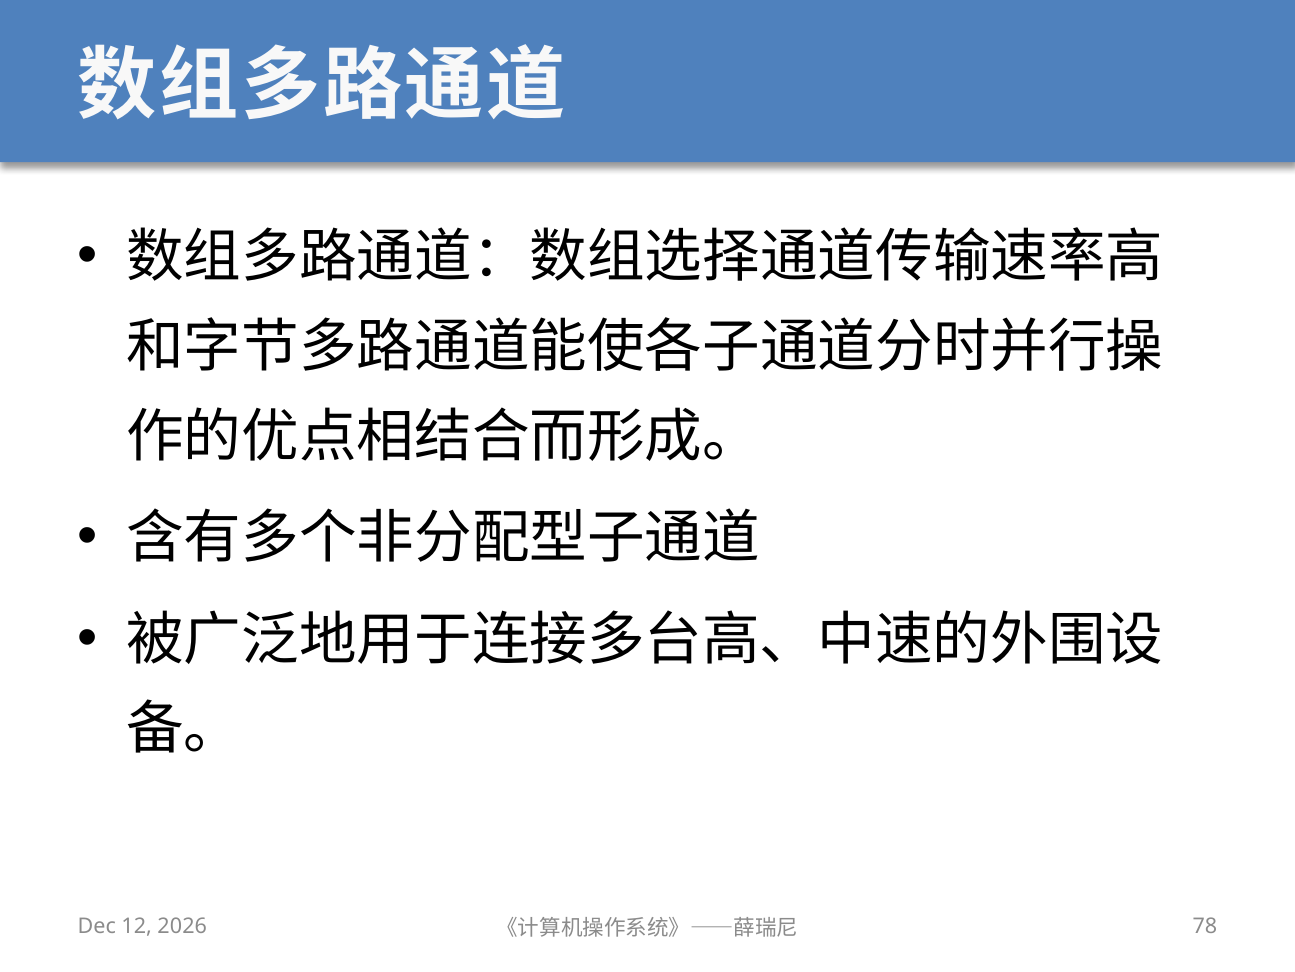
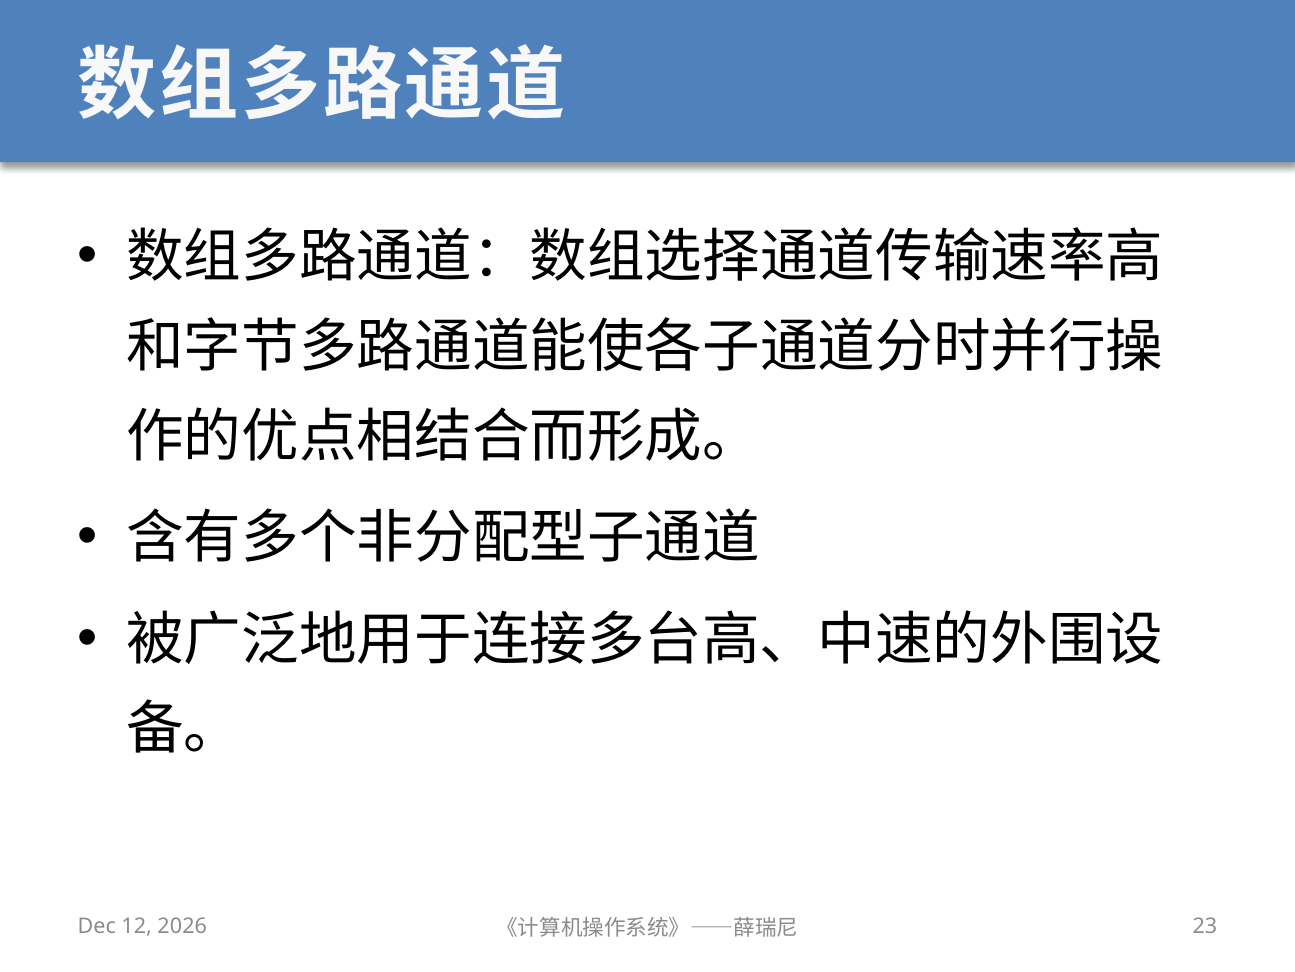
78: 78 -> 23
